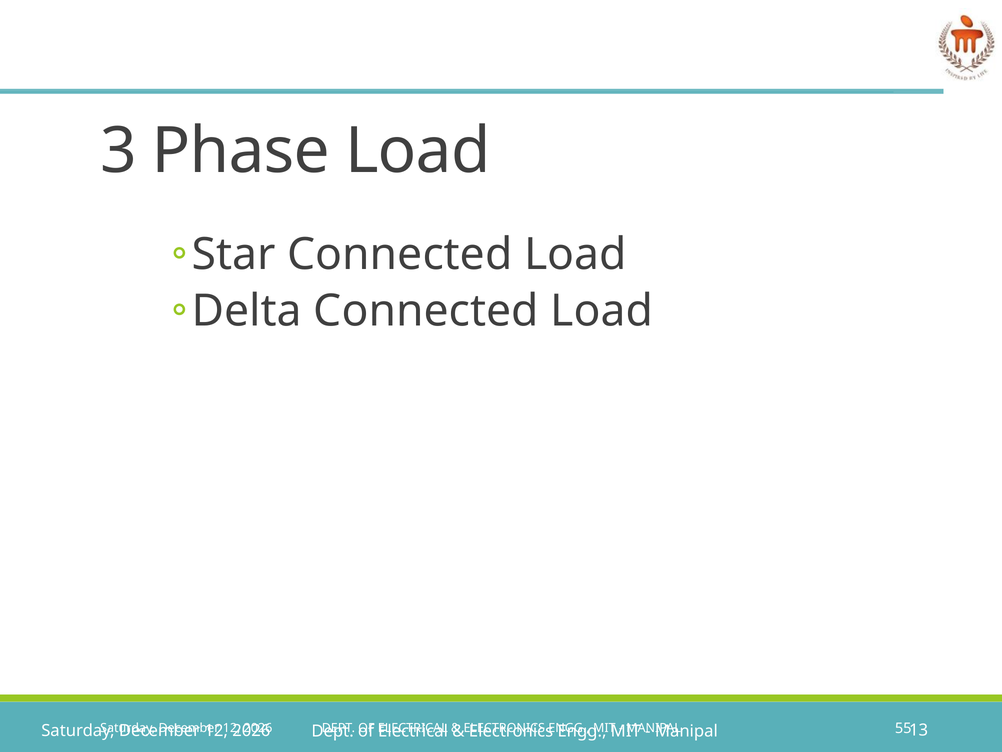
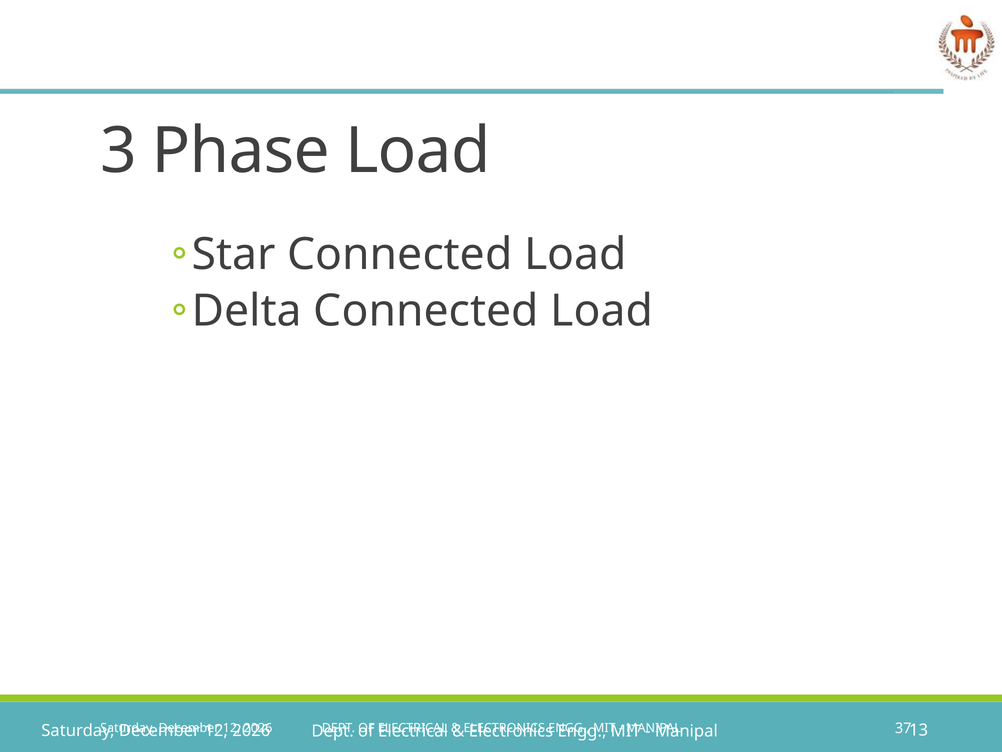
55: 55 -> 37
